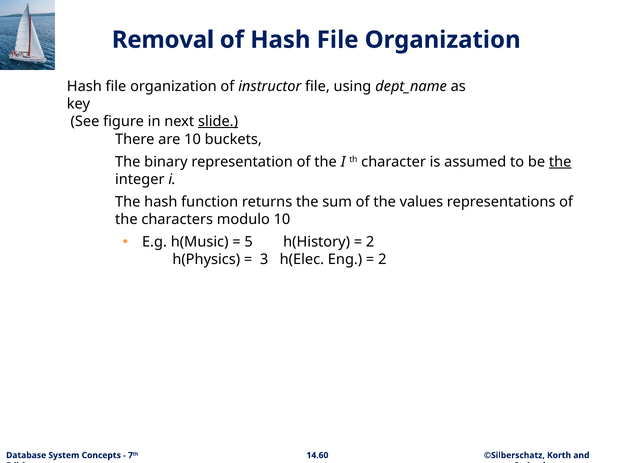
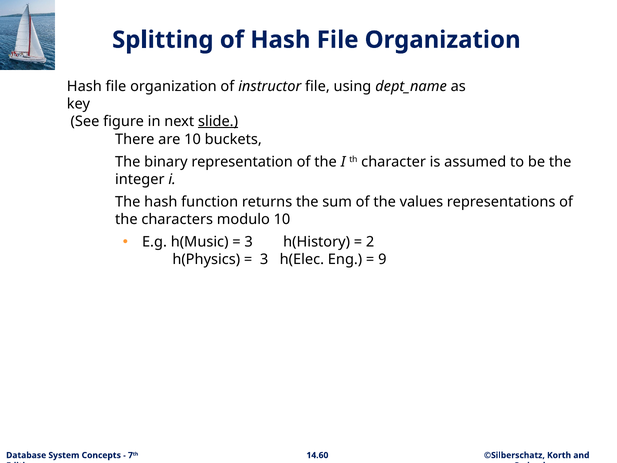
Removal: Removal -> Splitting
the at (560, 162) underline: present -> none
5 at (249, 242): 5 -> 3
2 at (382, 259): 2 -> 9
